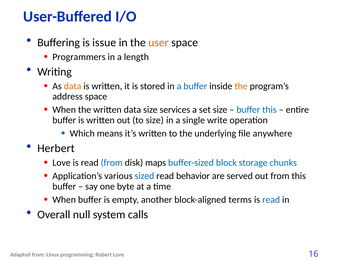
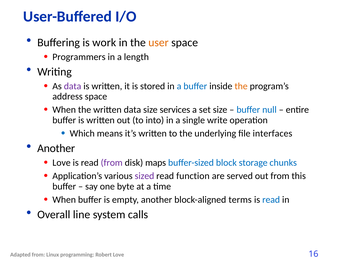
issue: issue -> work
data at (73, 86) colour: orange -> purple
buffer this: this -> null
to size: size -> into
anywhere: anywhere -> interfaces
Herbert at (56, 148): Herbert -> Another
from at (112, 162) colour: blue -> purple
sized colour: blue -> purple
behavior: behavior -> function
null: null -> line
